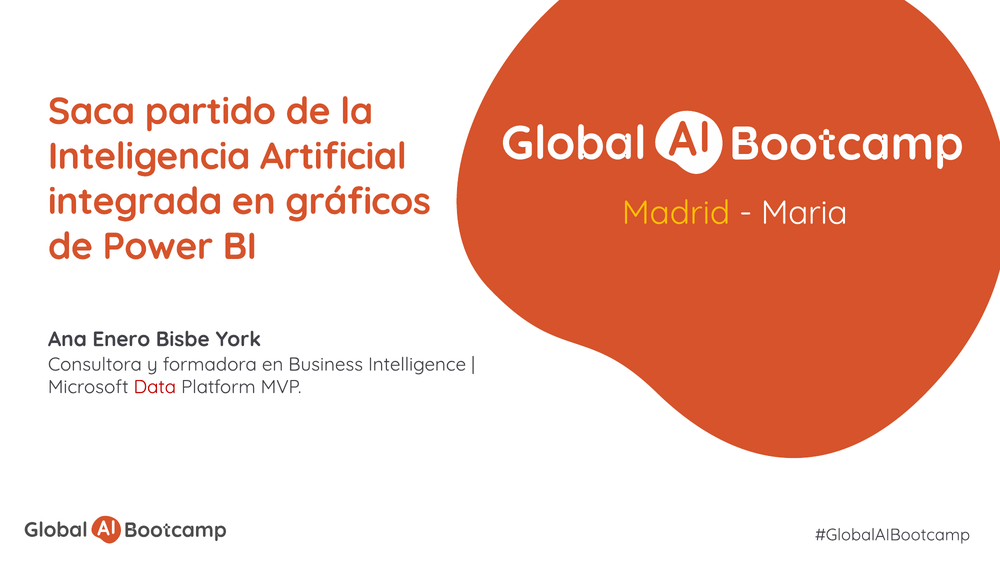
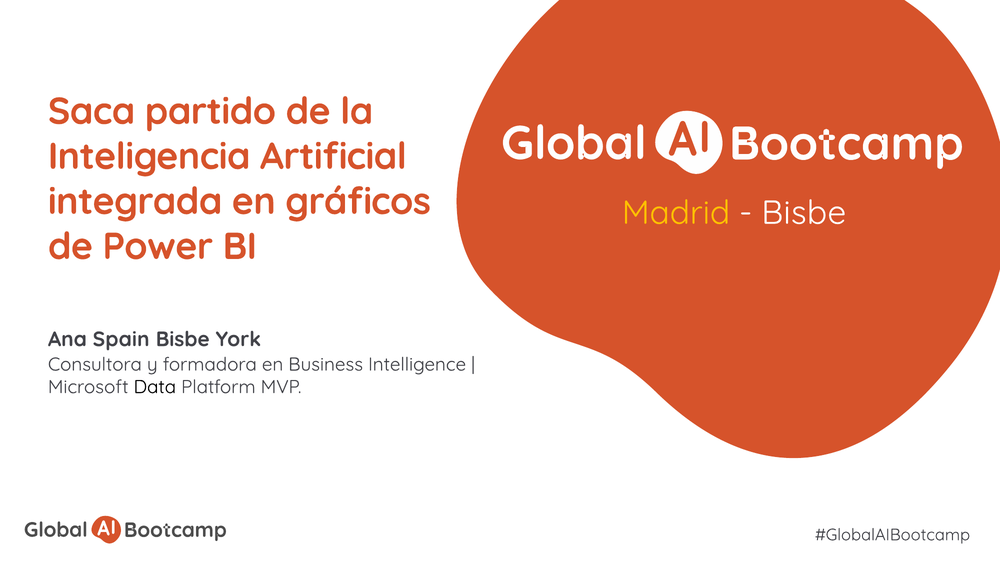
Maria at (804, 213): Maria -> Bisbe
Enero: Enero -> Spain
Data colour: red -> black
